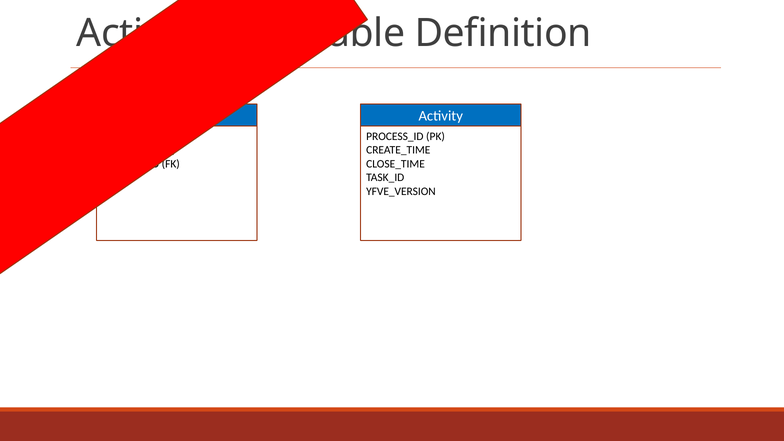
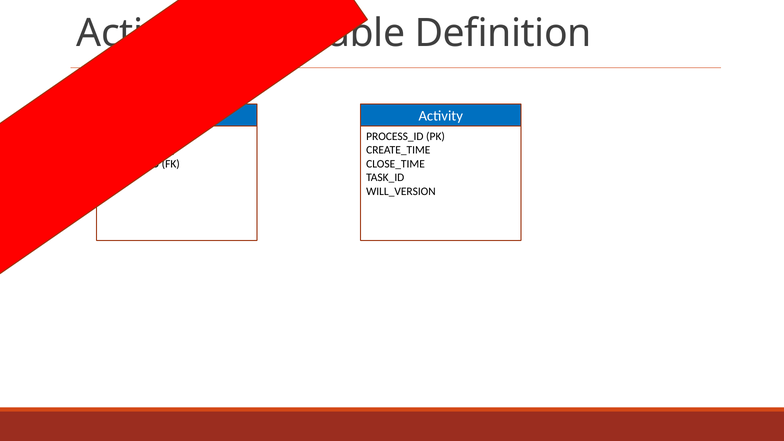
YFVE_VERSION: YFVE_VERSION -> WILL_VERSION
